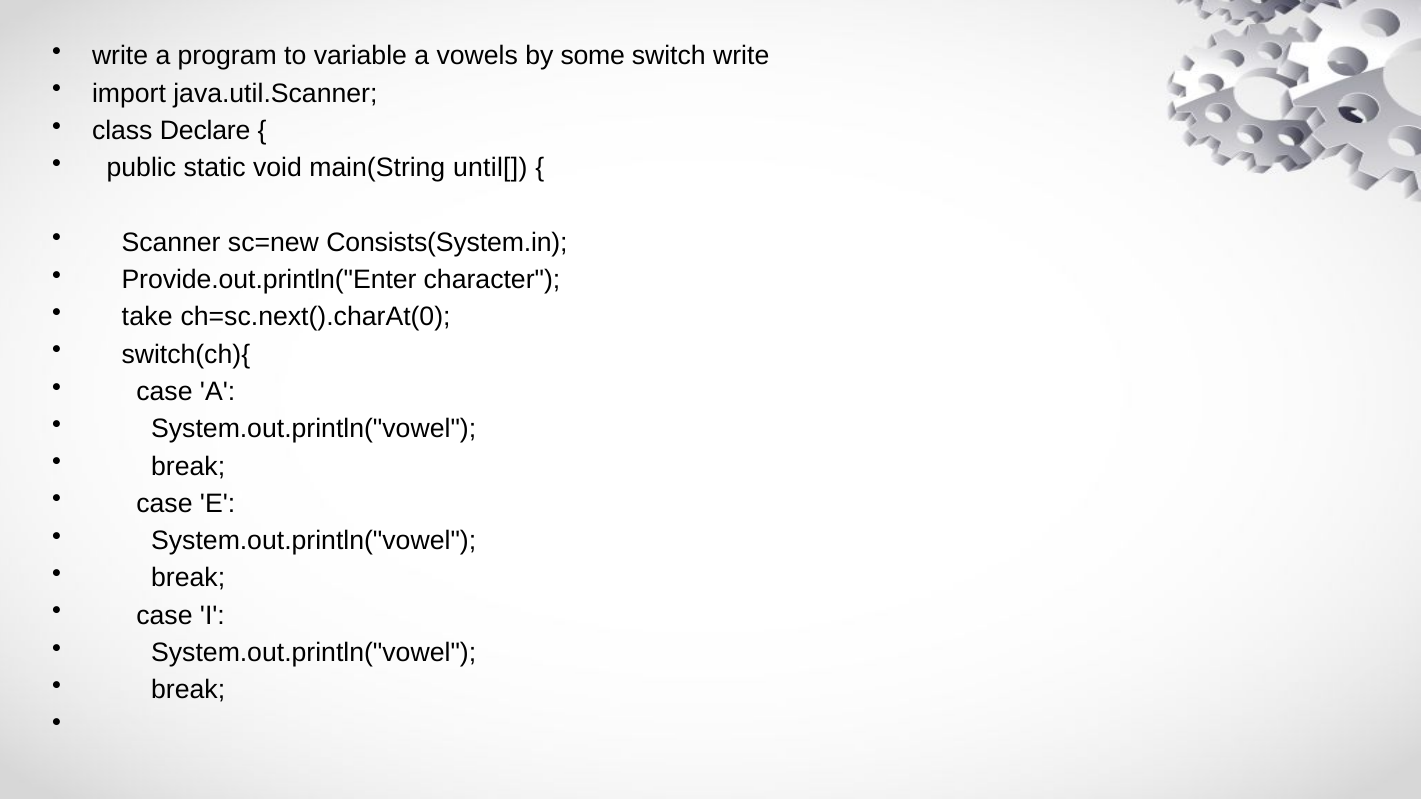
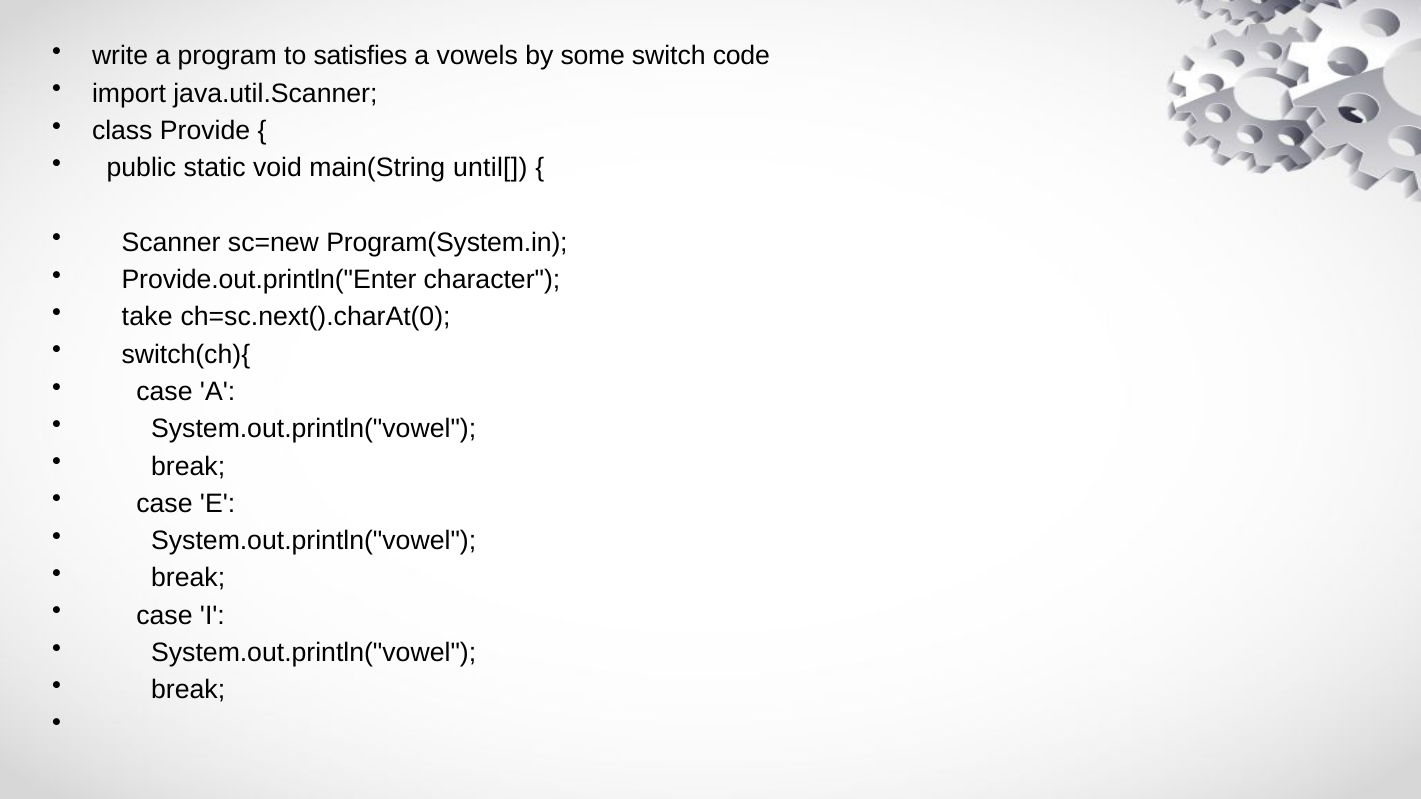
variable: variable -> satisfies
switch write: write -> code
Declare: Declare -> Provide
Consists(System.in: Consists(System.in -> Program(System.in
